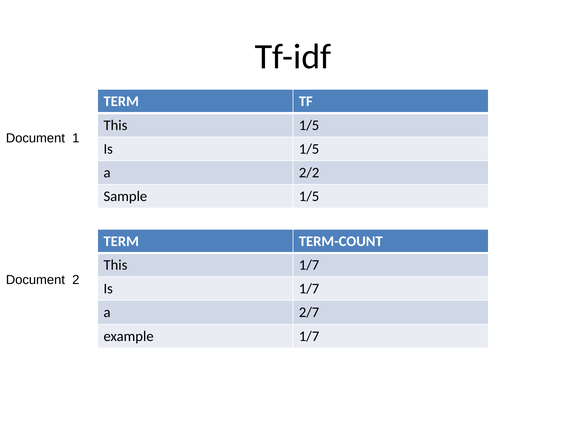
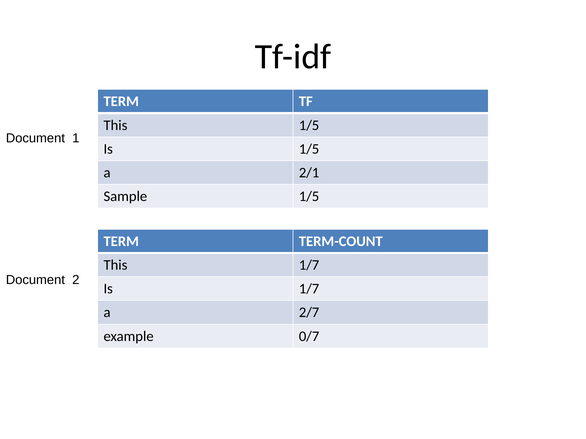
2/2: 2/2 -> 2/1
example 1/7: 1/7 -> 0/7
